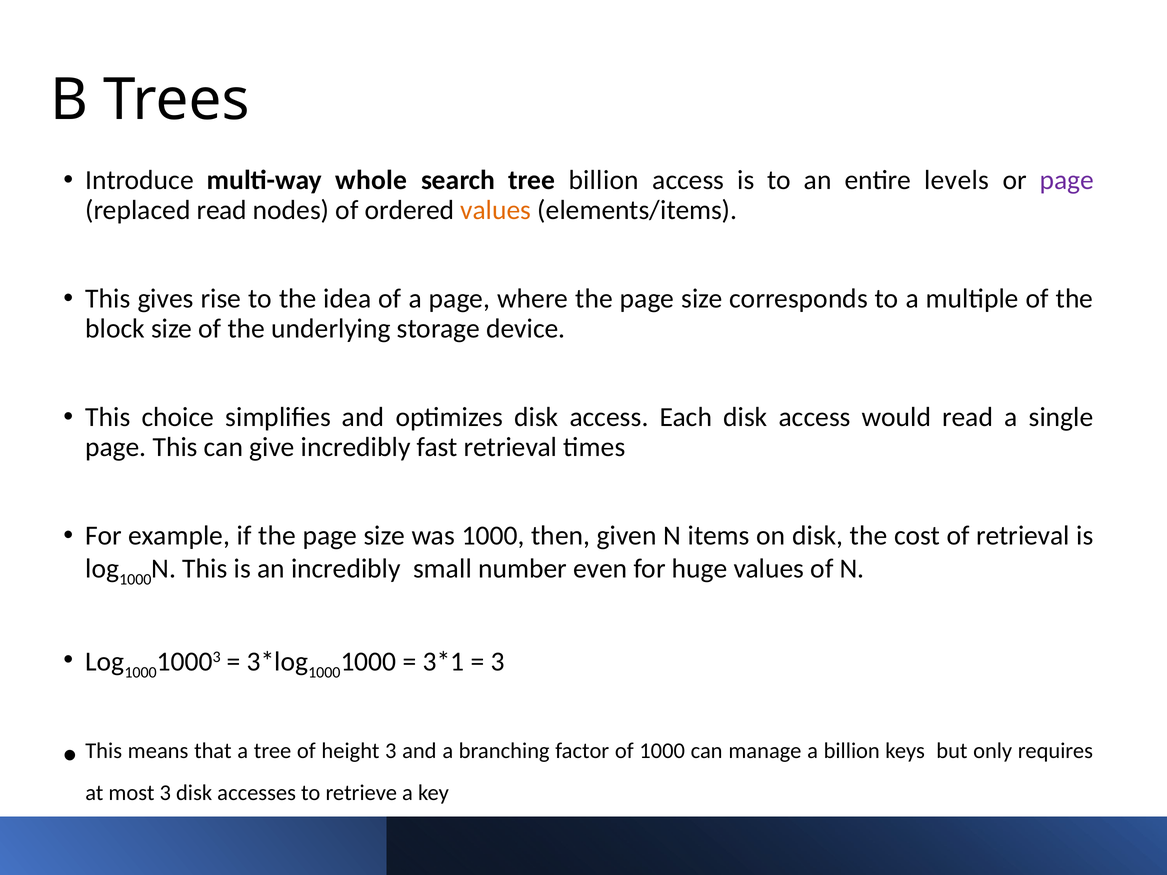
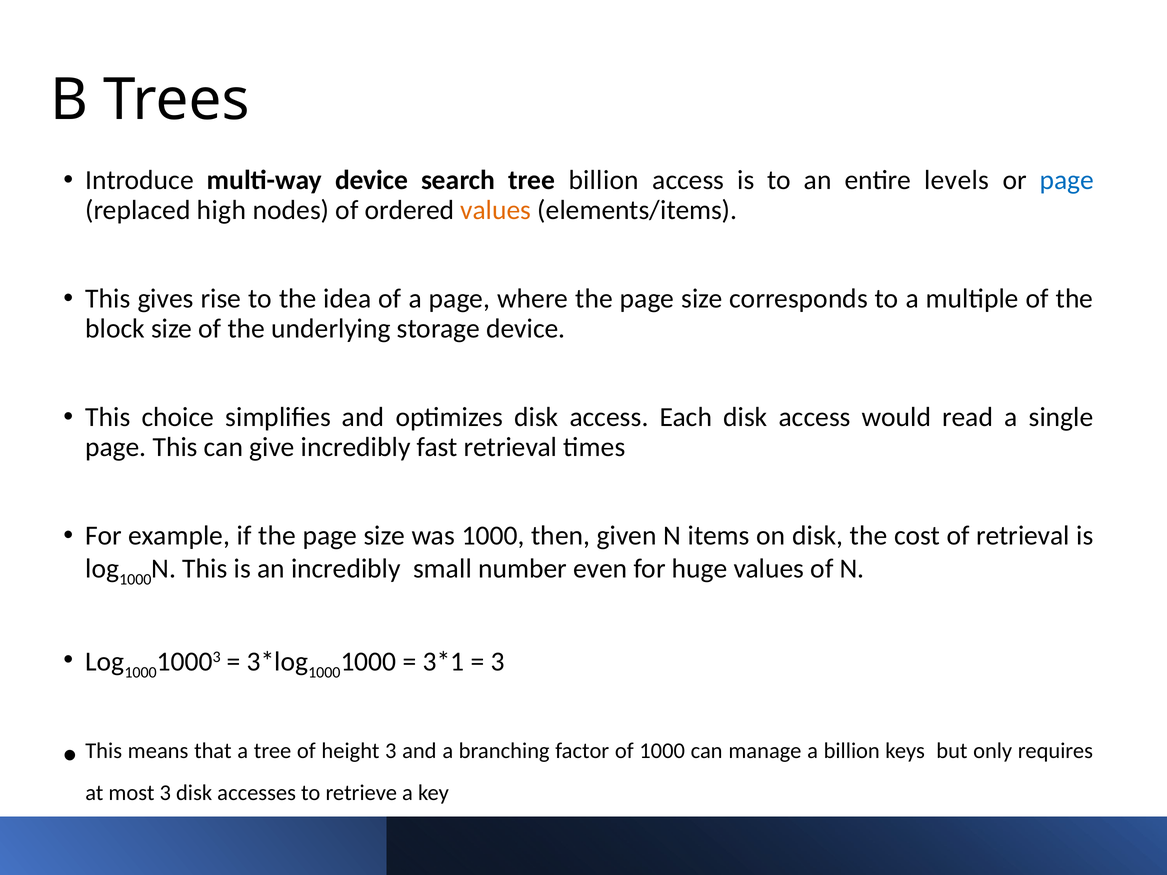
multi-way whole: whole -> device
page at (1067, 180) colour: purple -> blue
replaced read: read -> high
